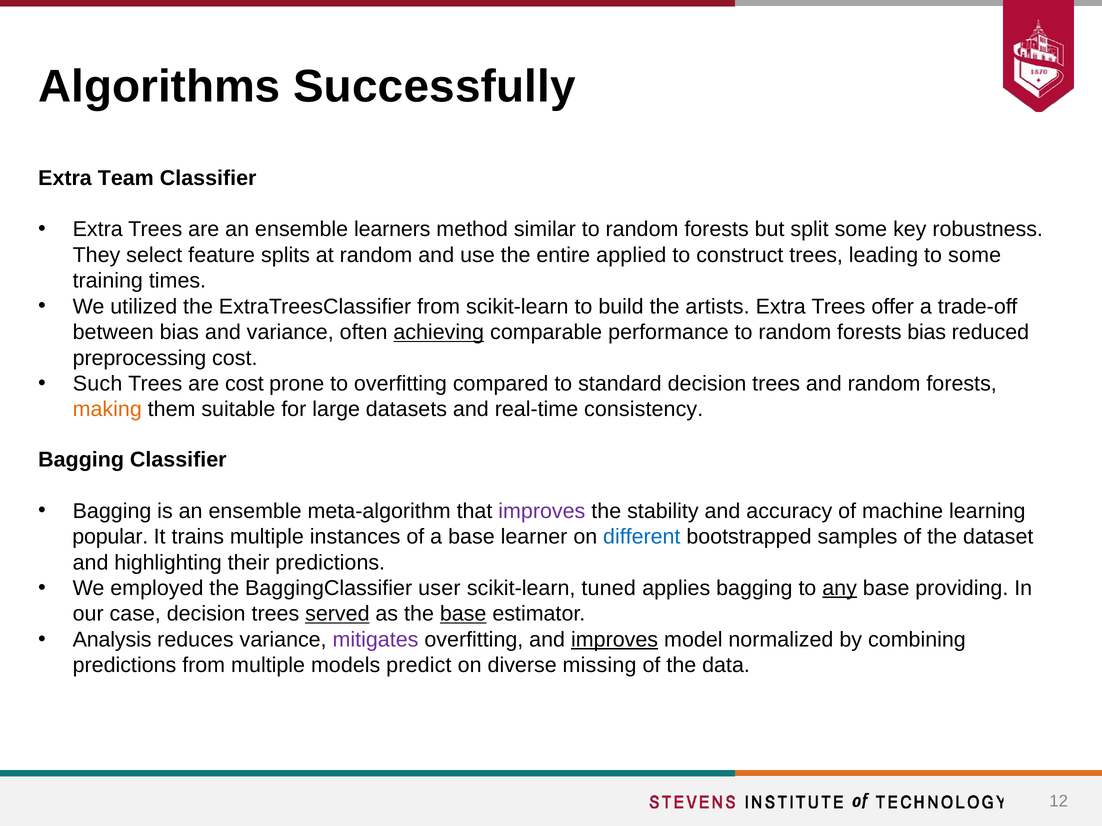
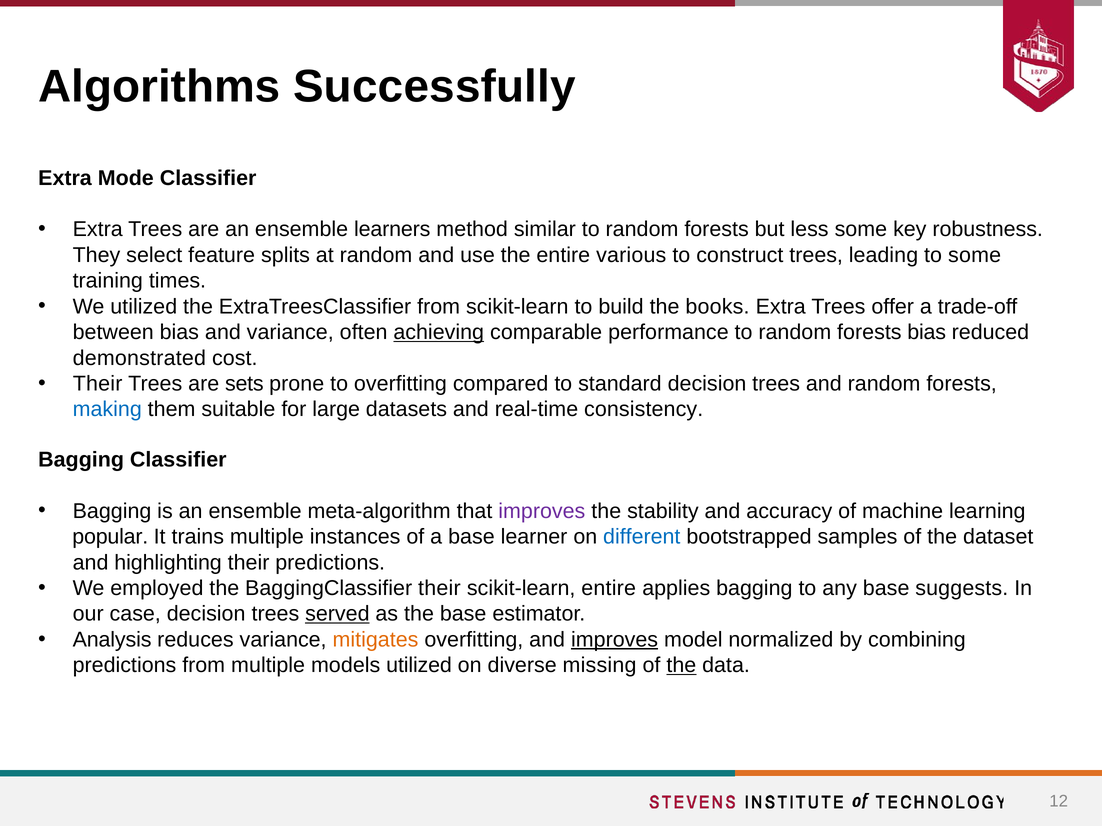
Team: Team -> Mode
split: split -> less
applied: applied -> various
artists: artists -> books
preprocessing: preprocessing -> demonstrated
Such at (98, 384): Such -> Their
are cost: cost -> sets
making colour: orange -> blue
BaggingClassifier user: user -> their
scikit-learn tuned: tuned -> entire
any underline: present -> none
providing: providing -> suggests
base at (463, 614) underline: present -> none
mitigates colour: purple -> orange
models predict: predict -> utilized
the at (681, 666) underline: none -> present
